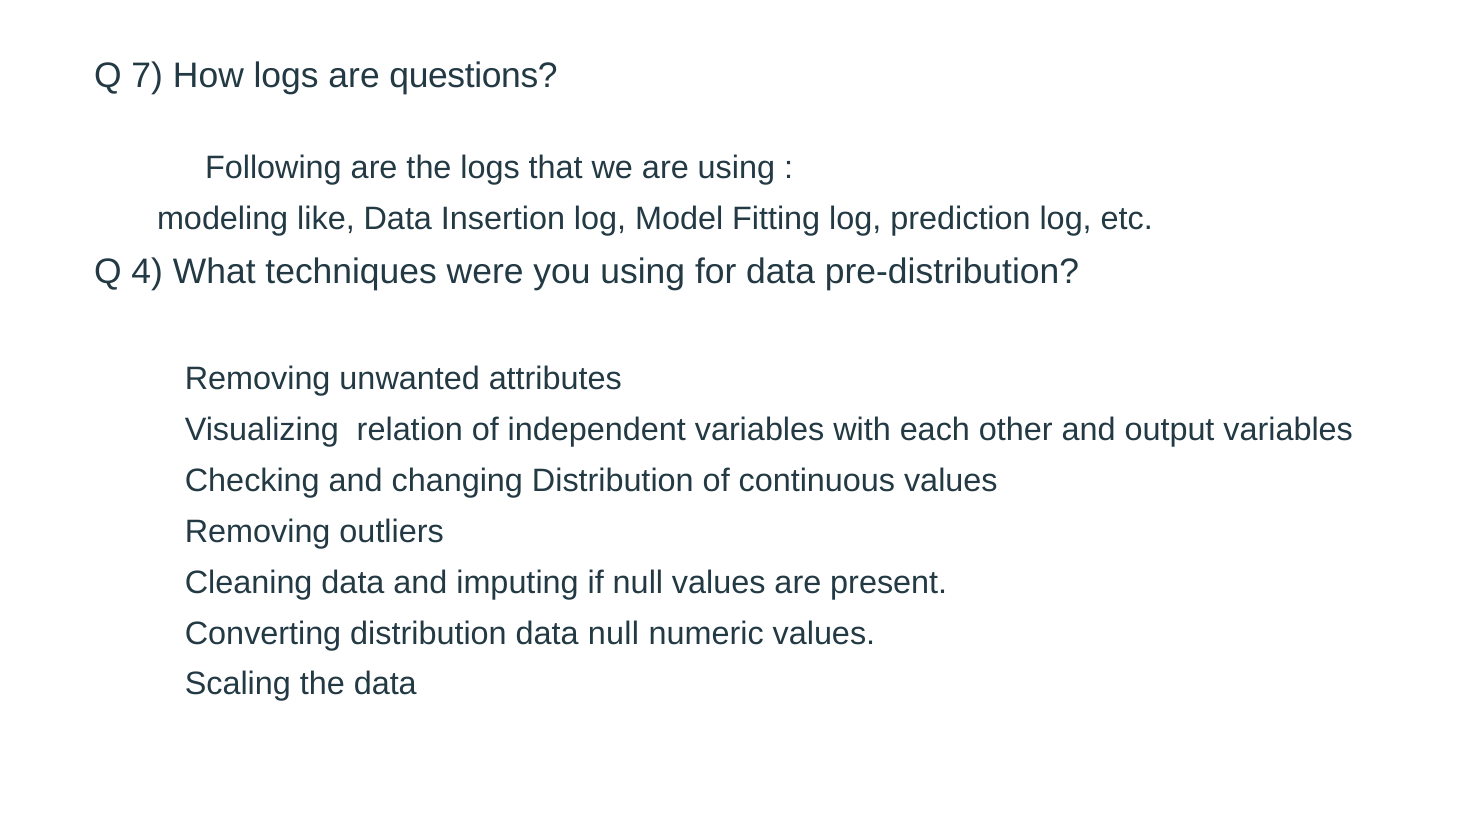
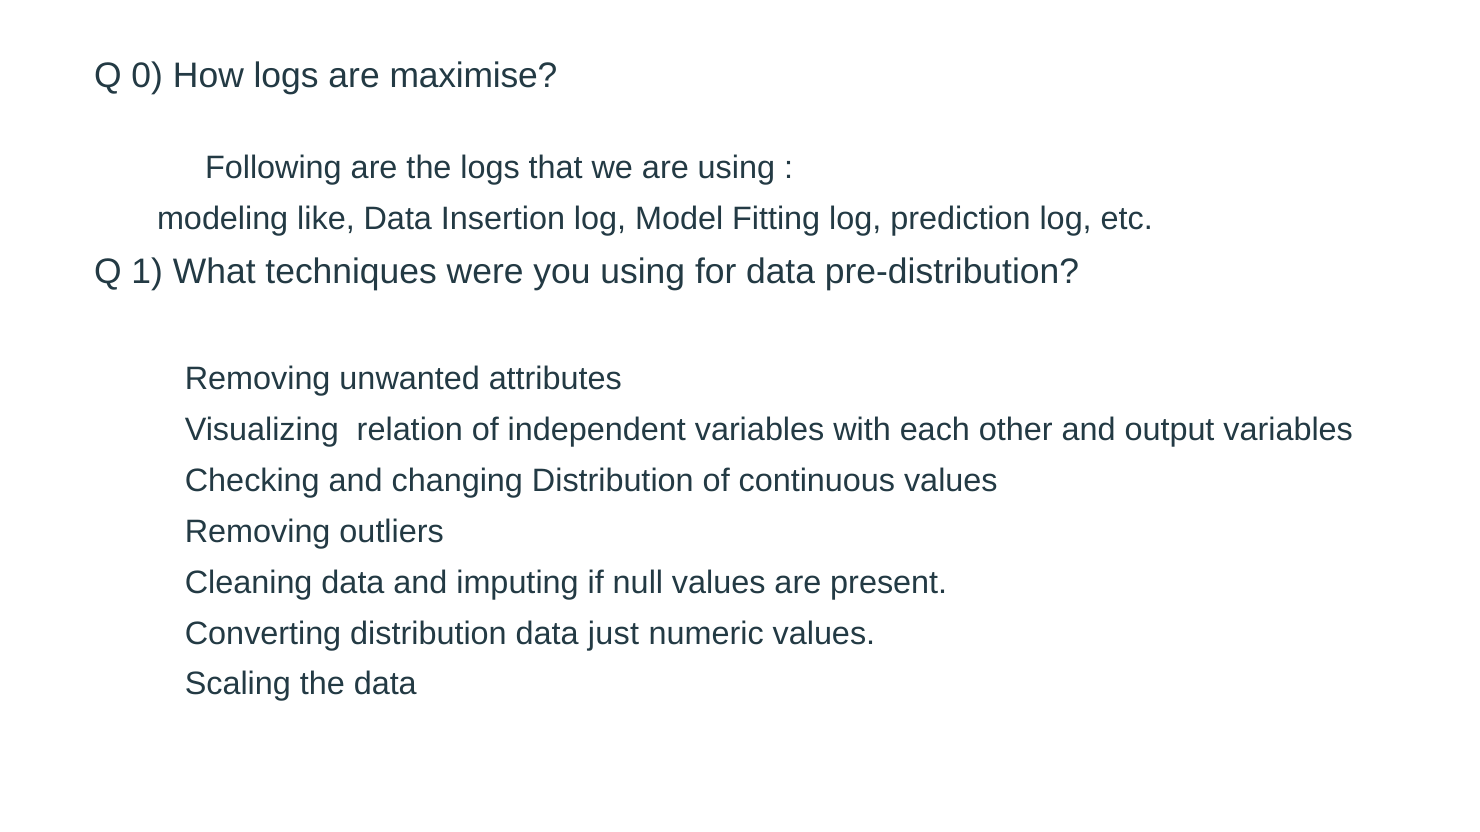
7: 7 -> 0
questions: questions -> maximise
4: 4 -> 1
data null: null -> just
